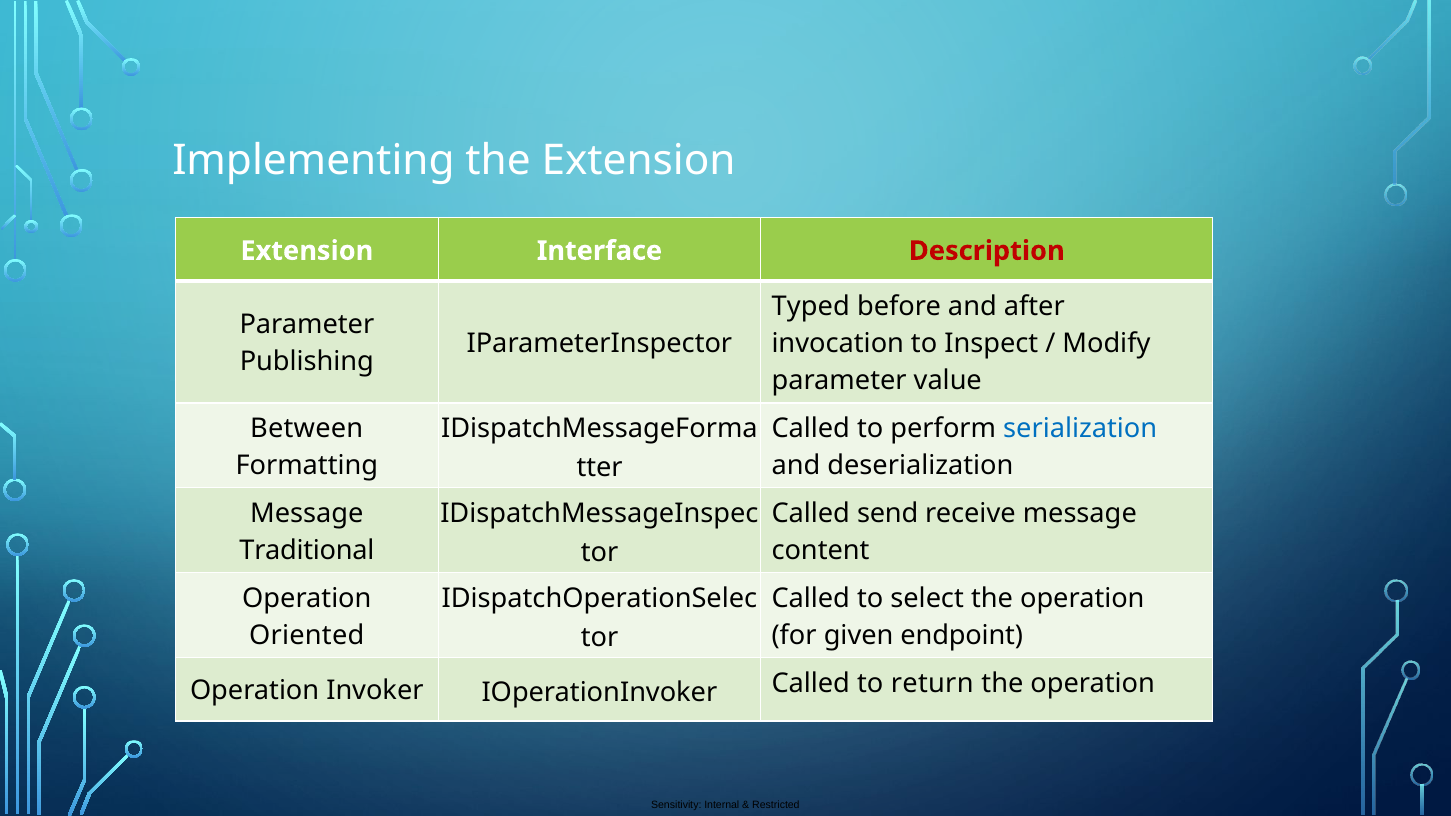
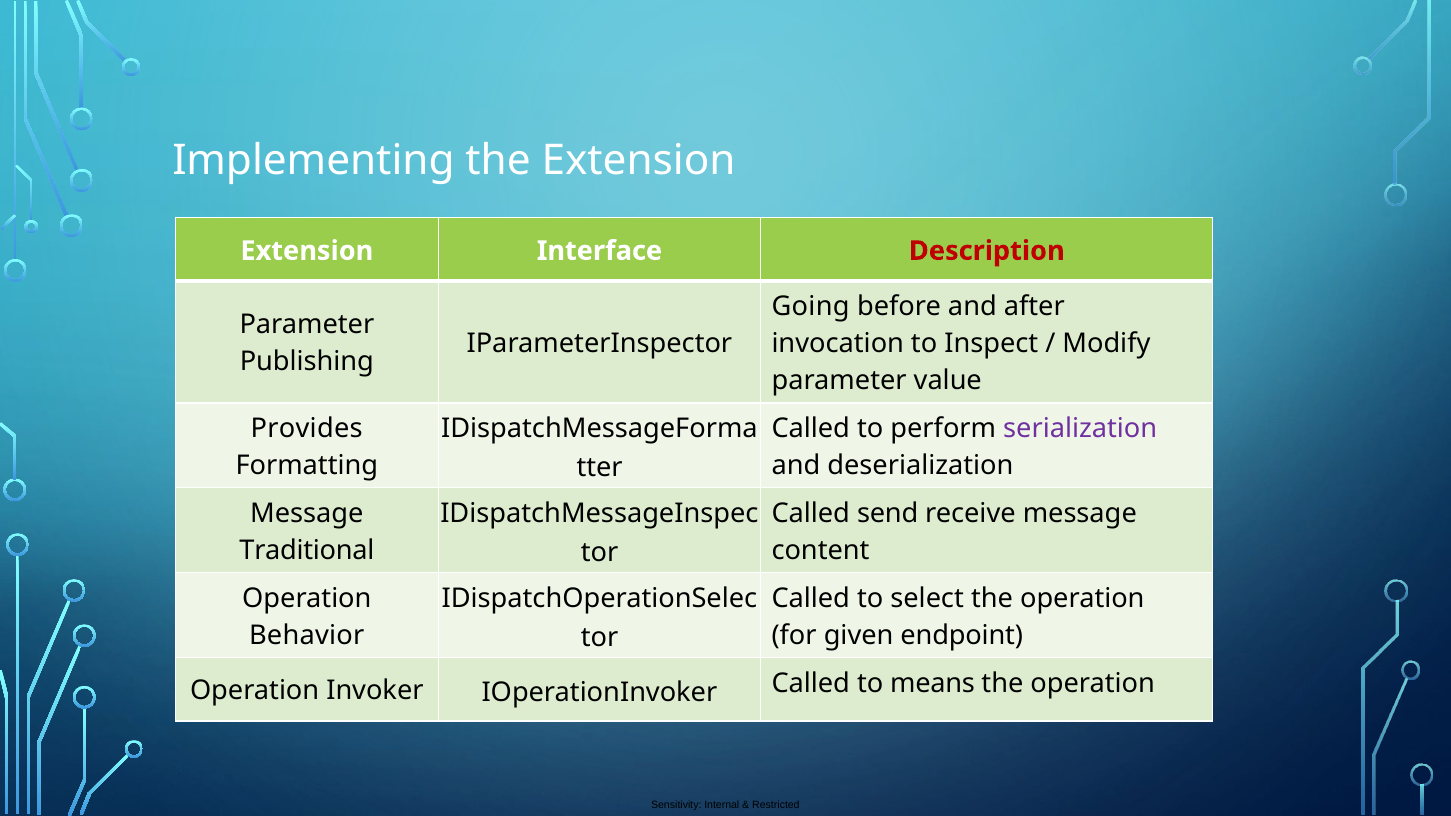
Typed: Typed -> Going
Between: Between -> Provides
serialization colour: blue -> purple
Oriented: Oriented -> Behavior
return: return -> means
